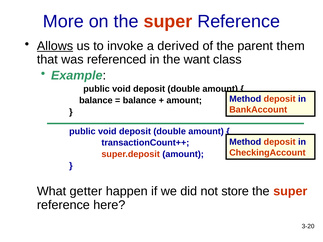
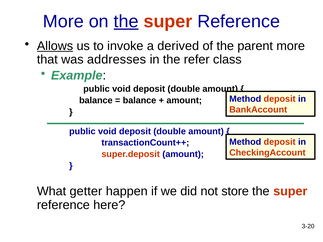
the at (126, 21) underline: none -> present
parent them: them -> more
referenced: referenced -> addresses
want: want -> refer
